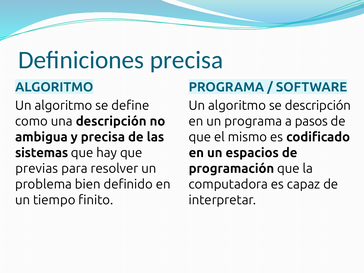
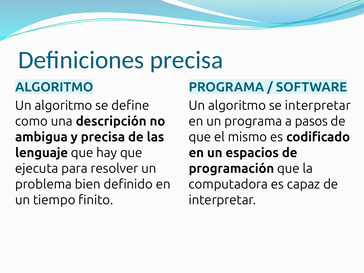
se descripción: descripción -> interpretar
sistemas: sistemas -> lenguaje
previas: previas -> ejecuta
